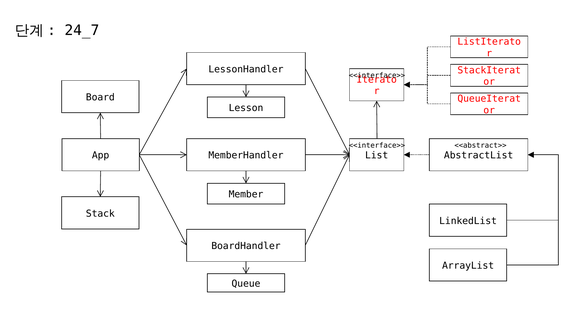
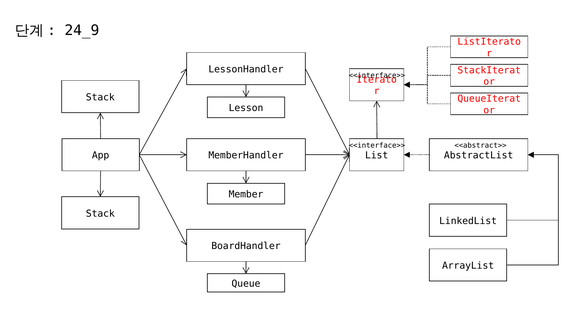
24_7: 24_7 -> 24_9
Board at (100, 97): Board -> Stack
